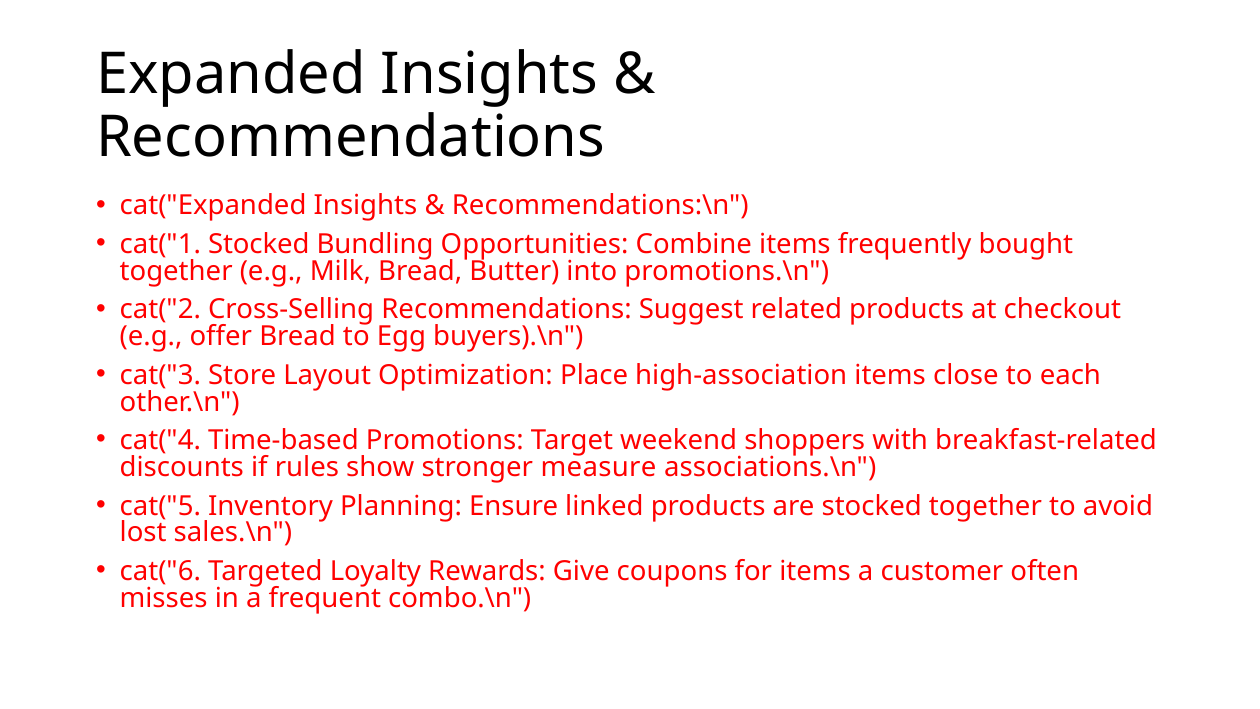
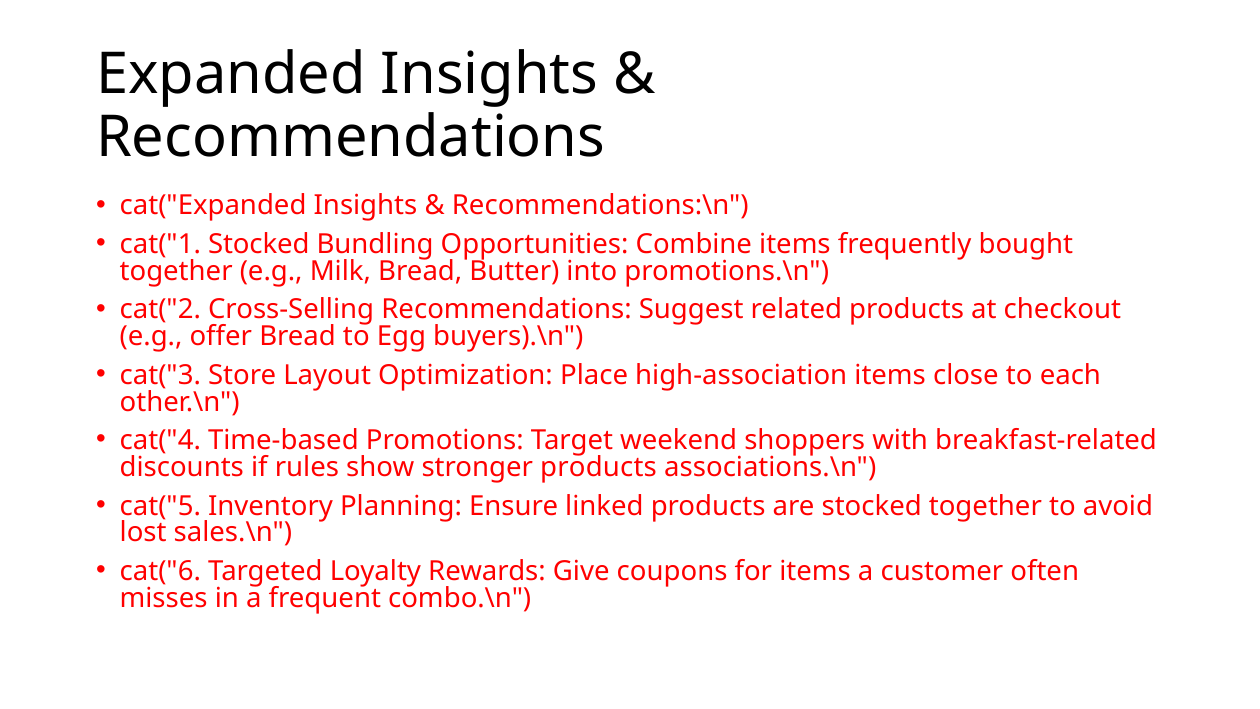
stronger measure: measure -> products
